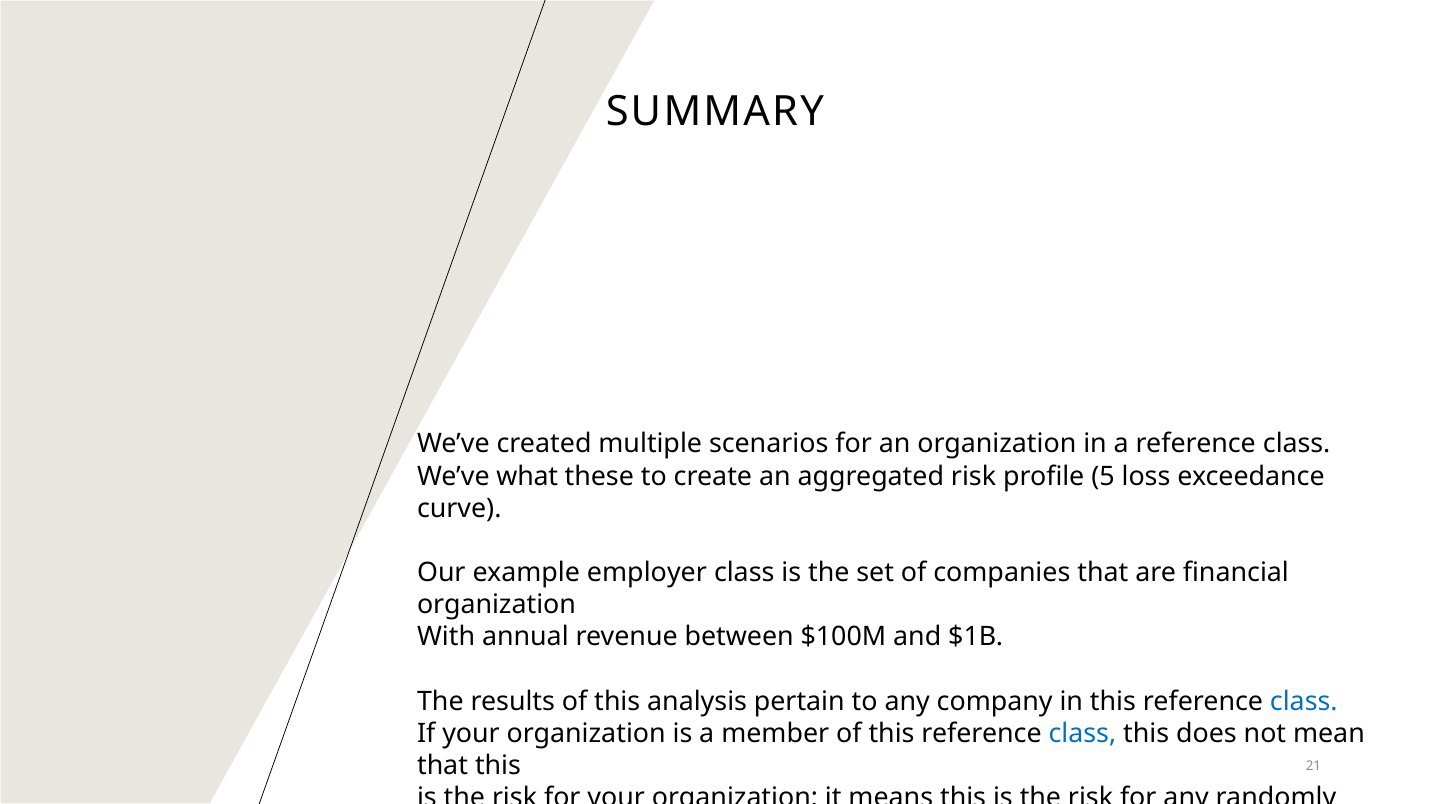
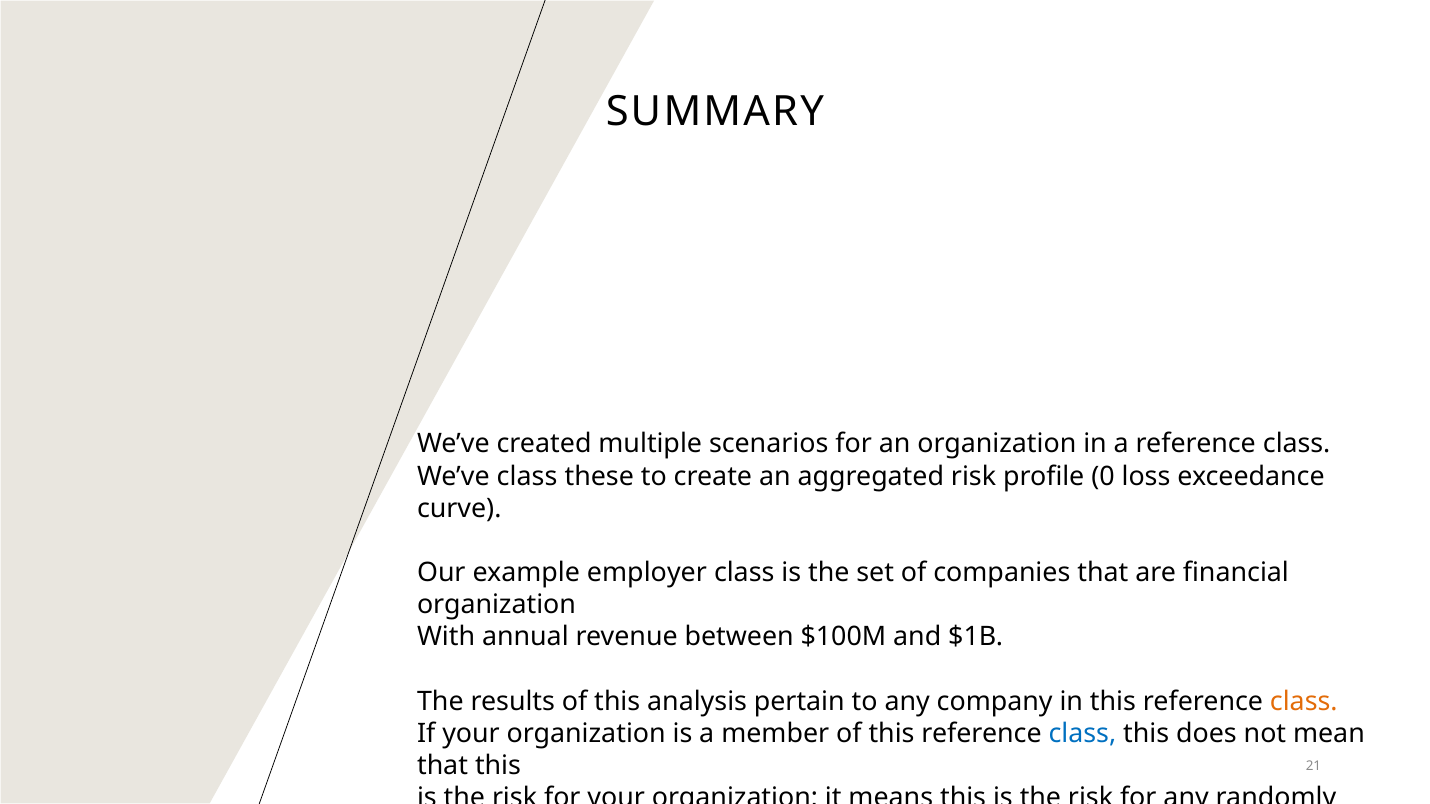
We’ve what: what -> class
5: 5 -> 0
class at (1304, 702) colour: blue -> orange
